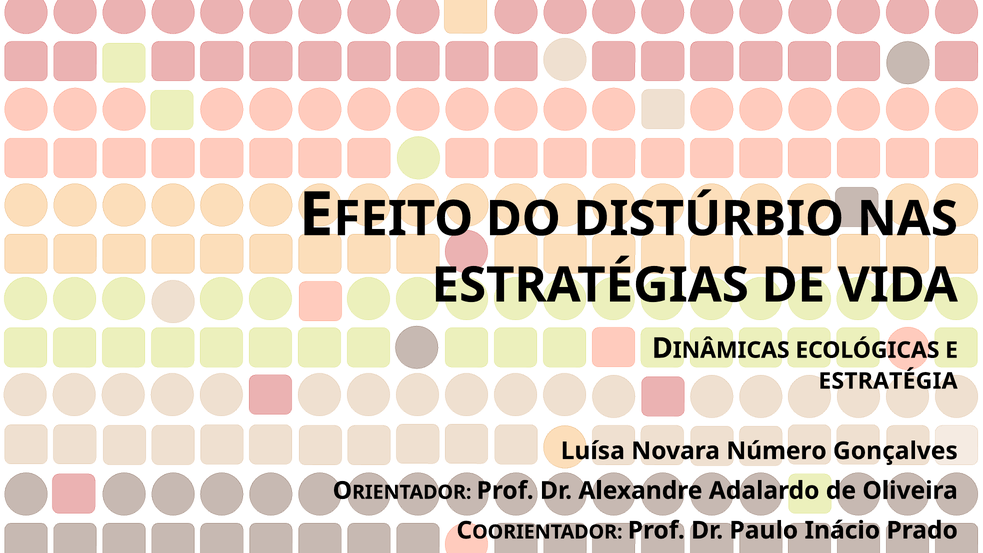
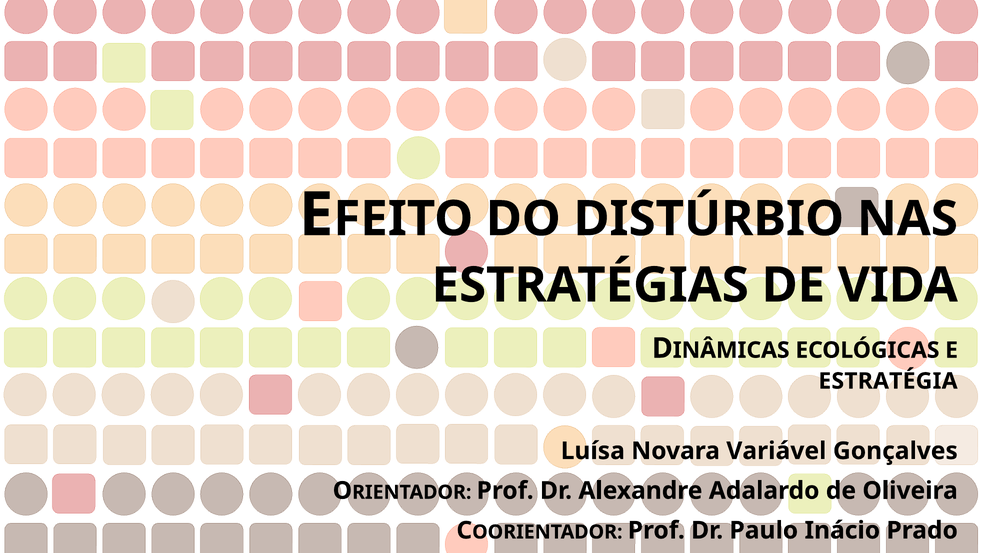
Número: Número -> Variável
